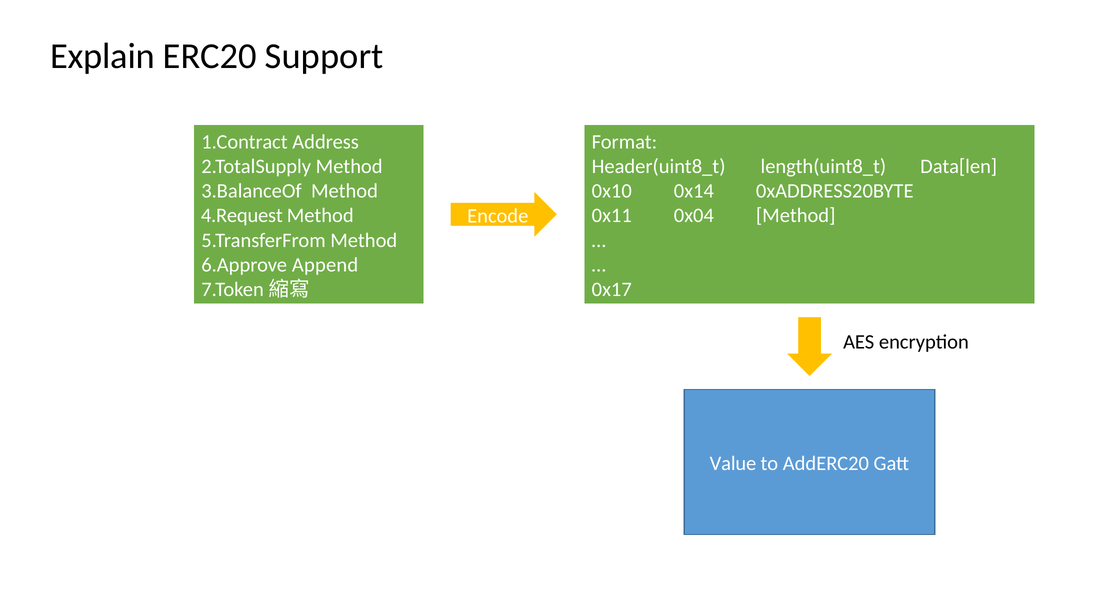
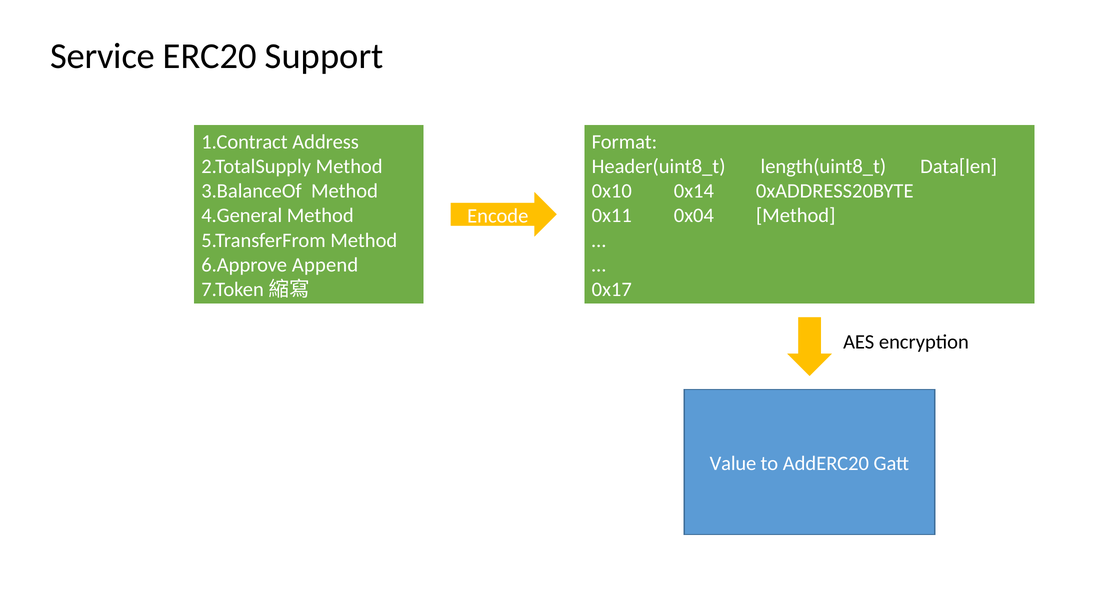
Explain: Explain -> Service
4.Request: 4.Request -> 4.General
